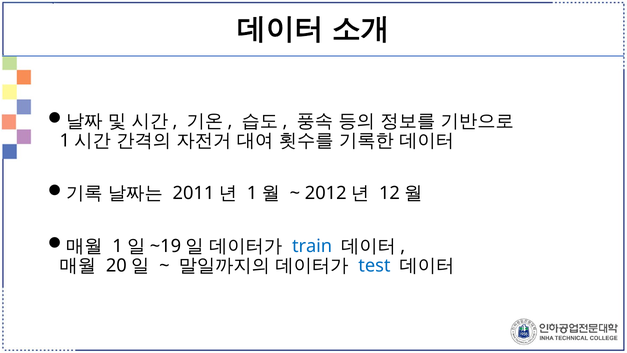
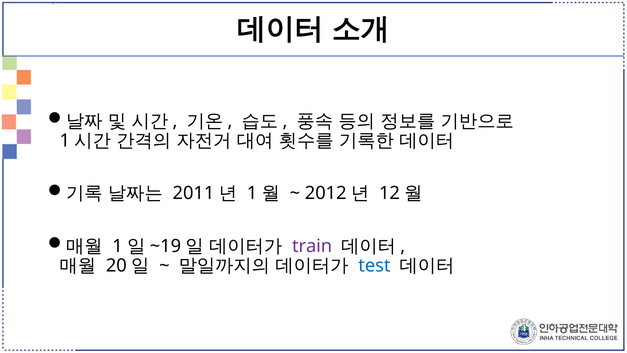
train colour: blue -> purple
